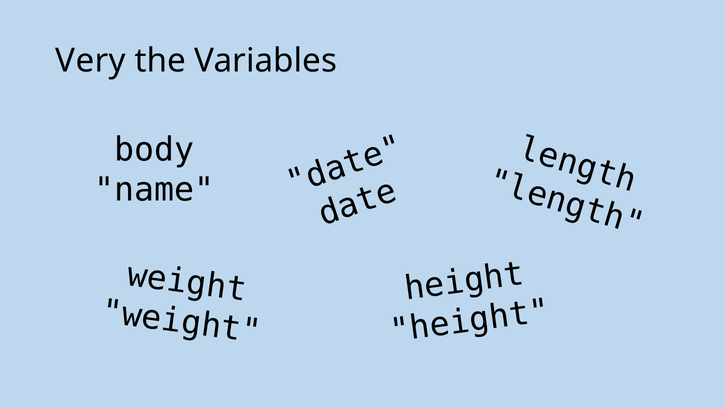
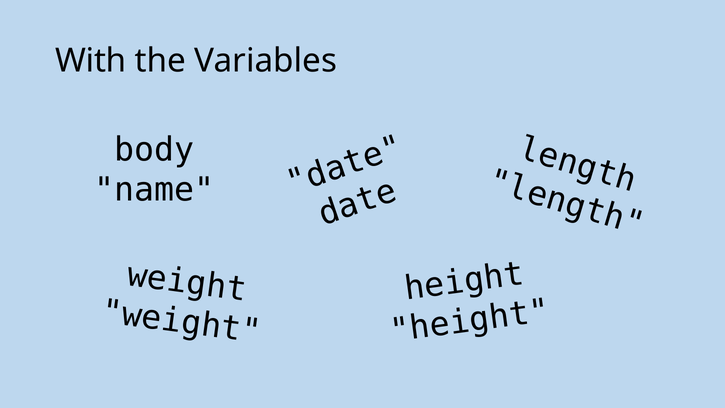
Very: Very -> With
